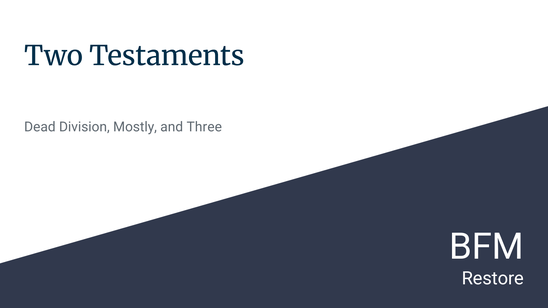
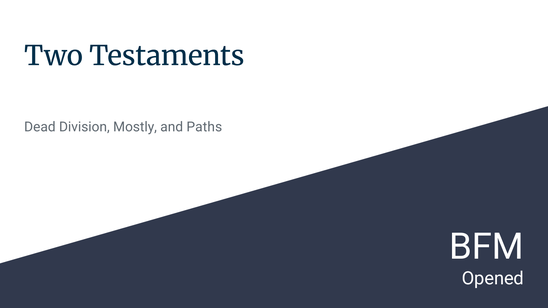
Three: Three -> Paths
Restore: Restore -> Opened
